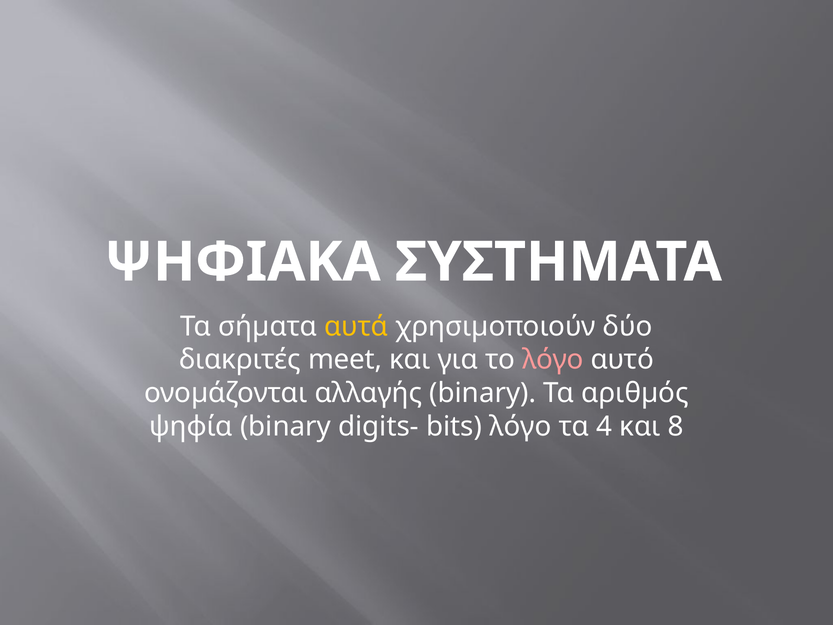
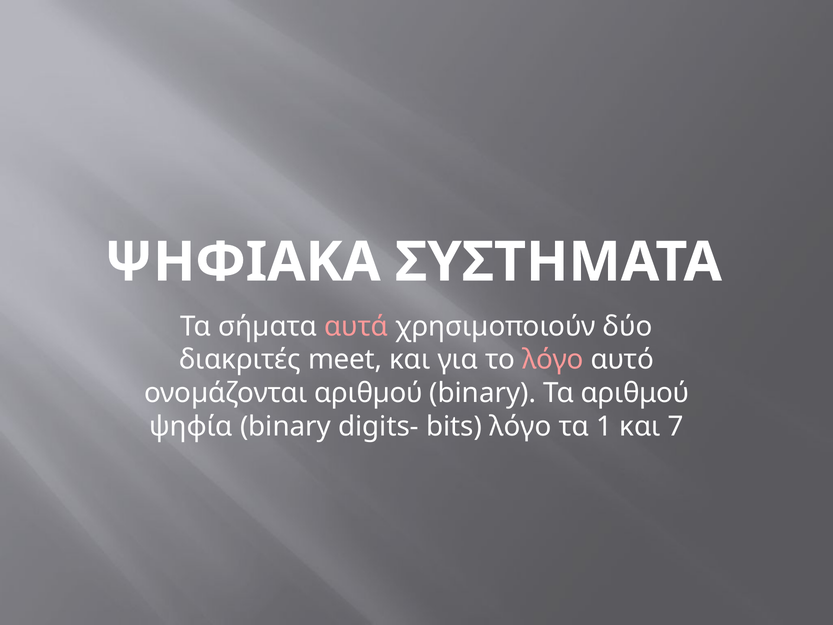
αυτά colour: yellow -> pink
ονοµάζονται αλλαγής: αλλαγής -> αριθµού
Τα αριθµός: αριθµός -> αριθμού
4: 4 -> 1
8: 8 -> 7
